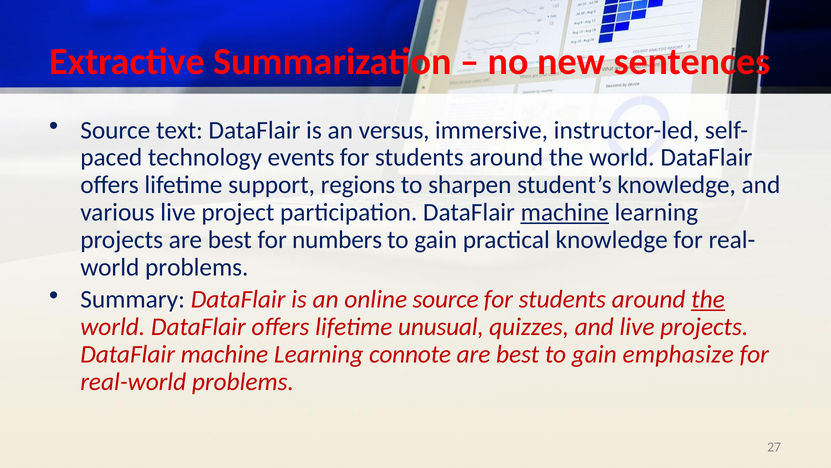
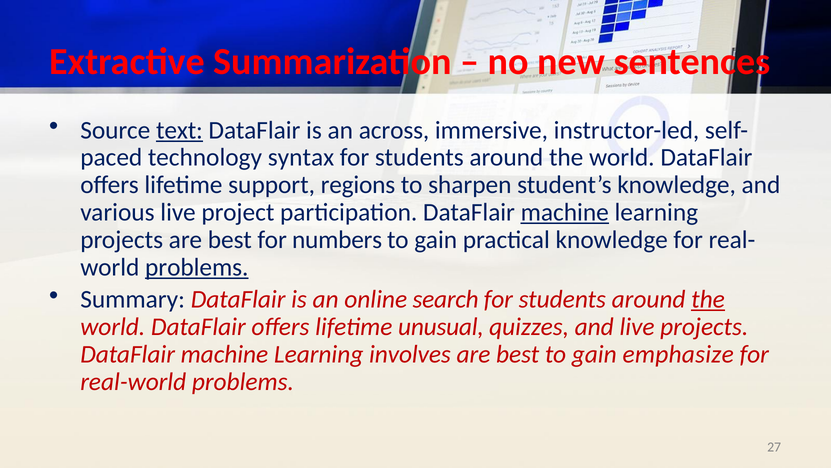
text underline: none -> present
versus: versus -> across
events: events -> syntax
problems at (197, 267) underline: none -> present
online source: source -> search
connote: connote -> involves
